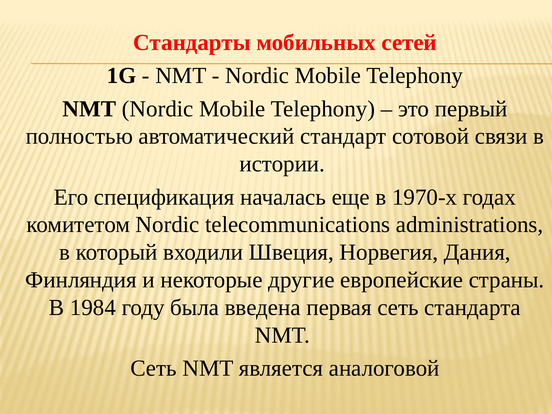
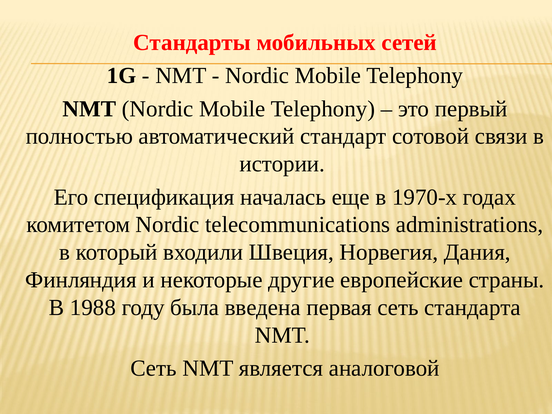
1984: 1984 -> 1988
